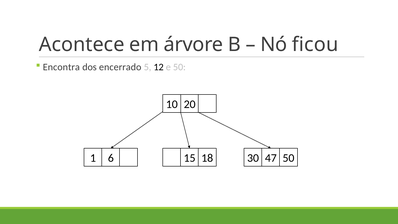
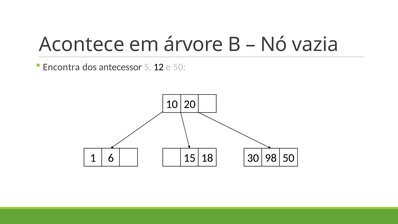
ficou: ficou -> vazia
encerrado: encerrado -> antecessor
47: 47 -> 98
